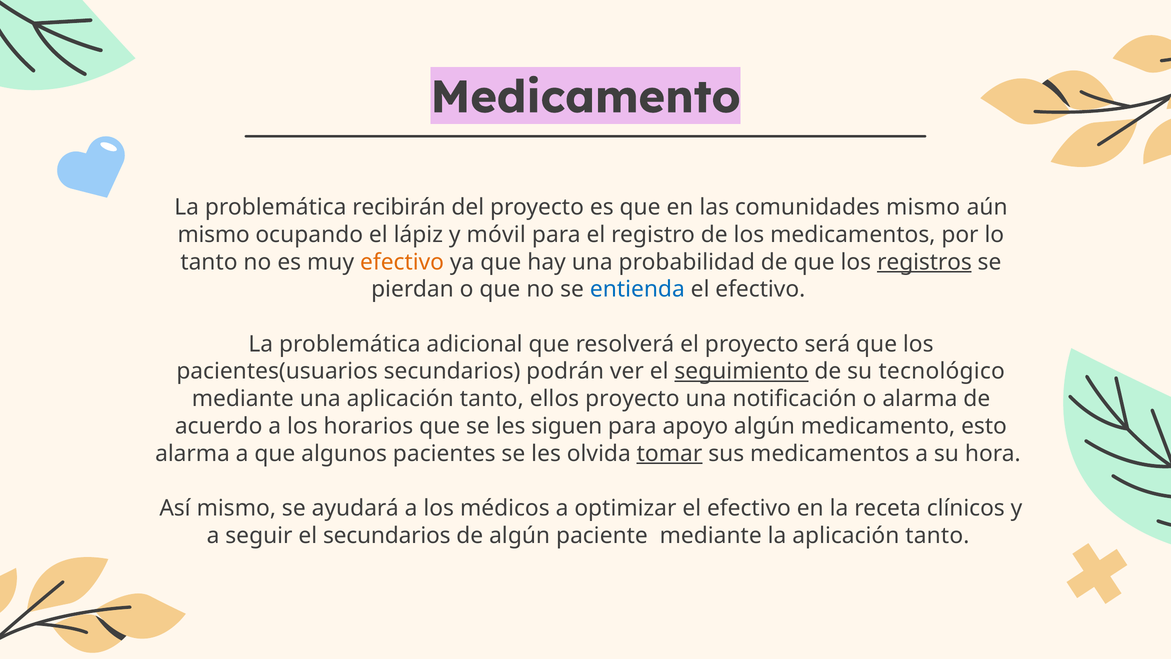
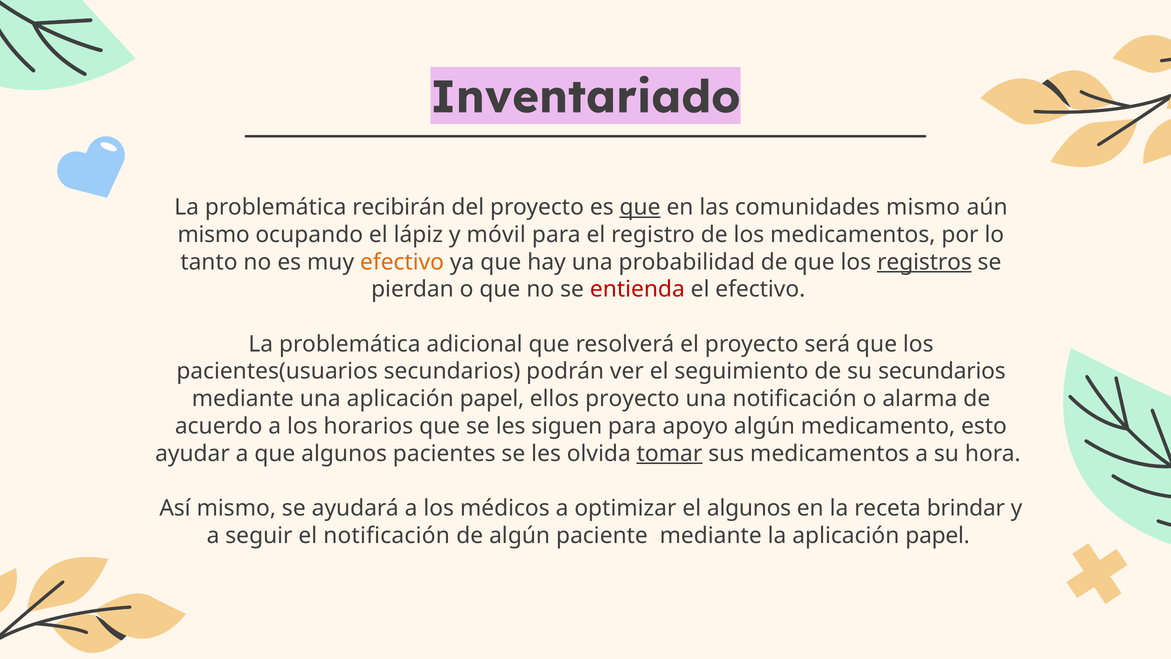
Medicamento at (586, 97): Medicamento -> Inventariado
que at (640, 207) underline: none -> present
entienda colour: blue -> red
seguimiento underline: present -> none
su tecnológico: tecnológico -> secundarios
una aplicación tanto: tanto -> papel
alarma at (193, 453): alarma -> ayudar
optimizar el efectivo: efectivo -> algunos
clínicos: clínicos -> brindar
el secundarios: secundarios -> notificación
la aplicación tanto: tanto -> papel
